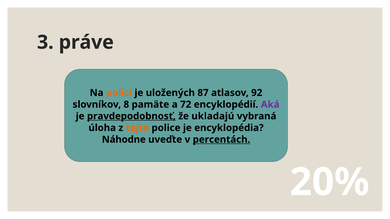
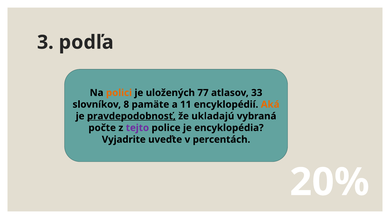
práve: práve -> podľa
87: 87 -> 77
92: 92 -> 33
72: 72 -> 11
Aká colour: purple -> orange
úloha: úloha -> počte
tejto colour: orange -> purple
Náhodne: Náhodne -> Vyjadrite
percentách underline: present -> none
